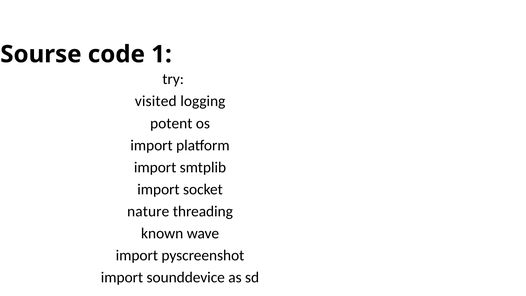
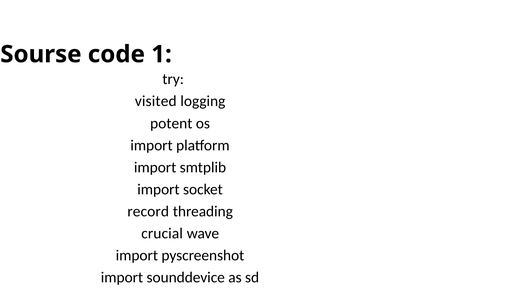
nature: nature -> record
known: known -> crucial
